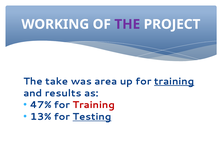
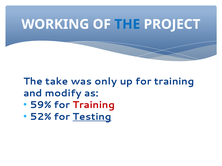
THE at (127, 24) colour: purple -> blue
area: area -> only
training at (174, 82) underline: present -> none
results: results -> modify
47%: 47% -> 59%
13%: 13% -> 52%
